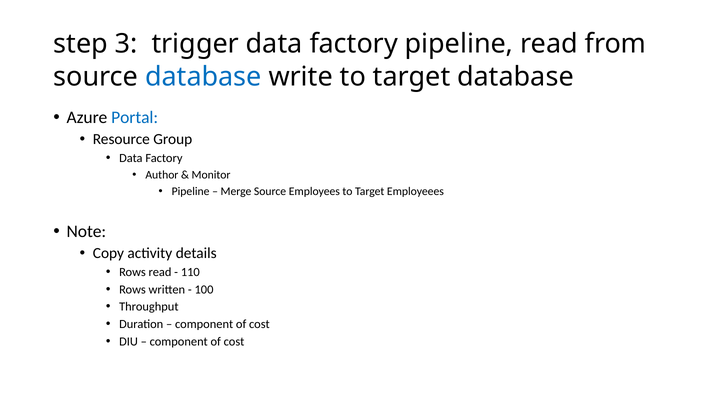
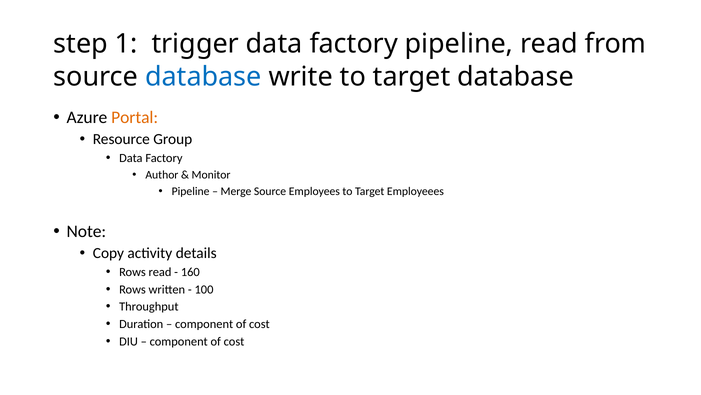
3: 3 -> 1
Portal colour: blue -> orange
110: 110 -> 160
